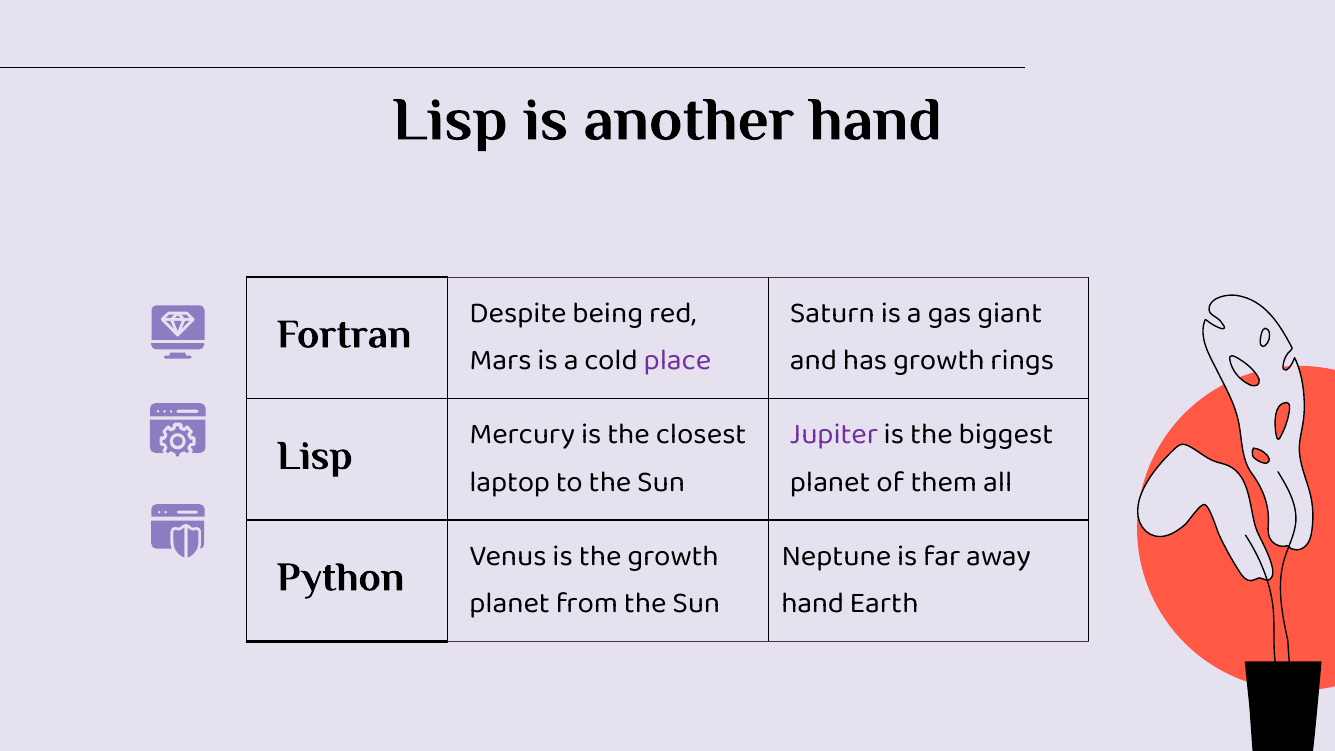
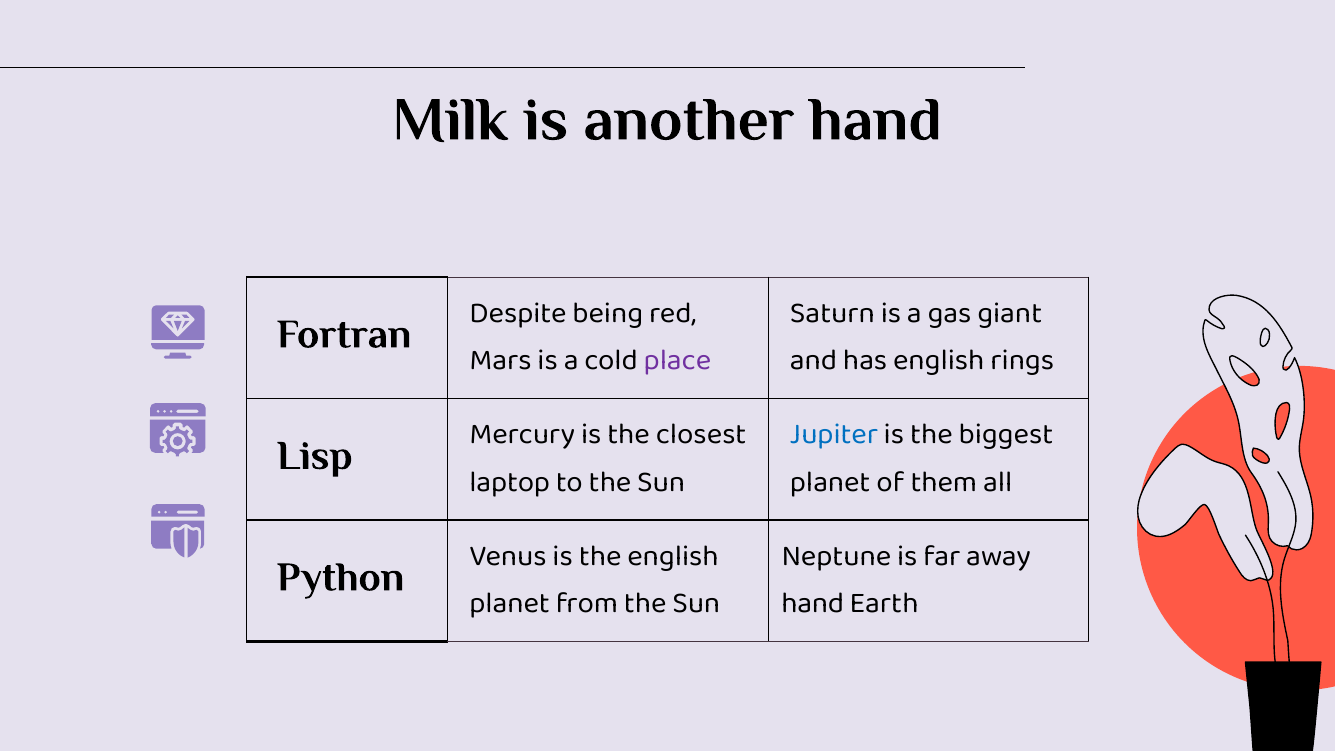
Lisp at (450, 119): Lisp -> Milk
has growth: growth -> english
Jupiter colour: purple -> blue
the growth: growth -> english
